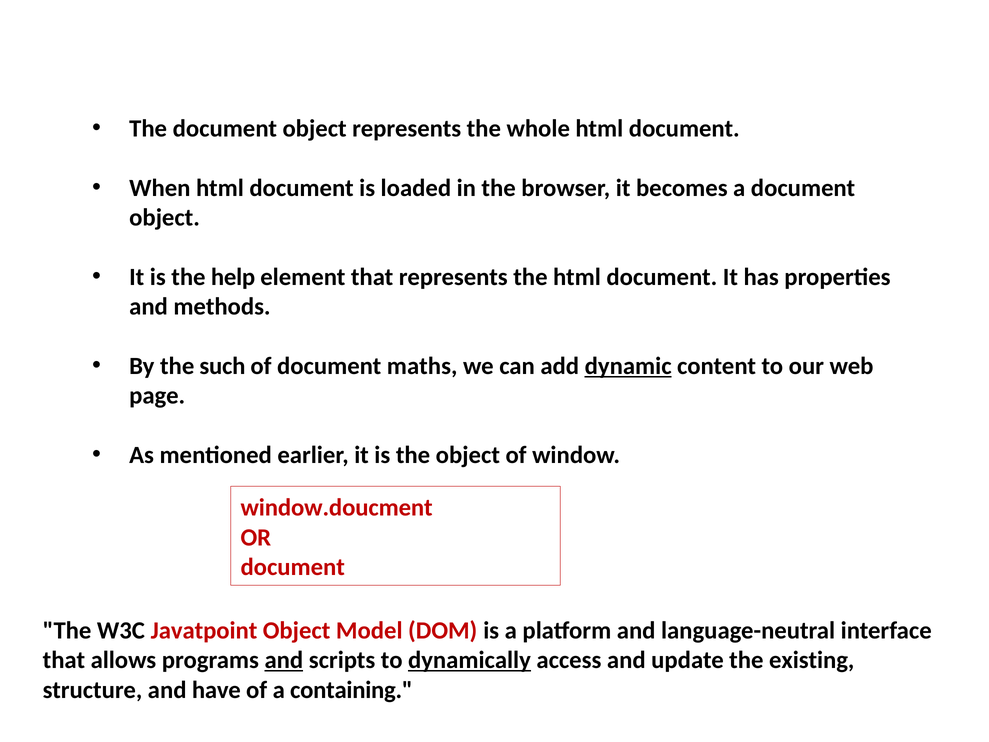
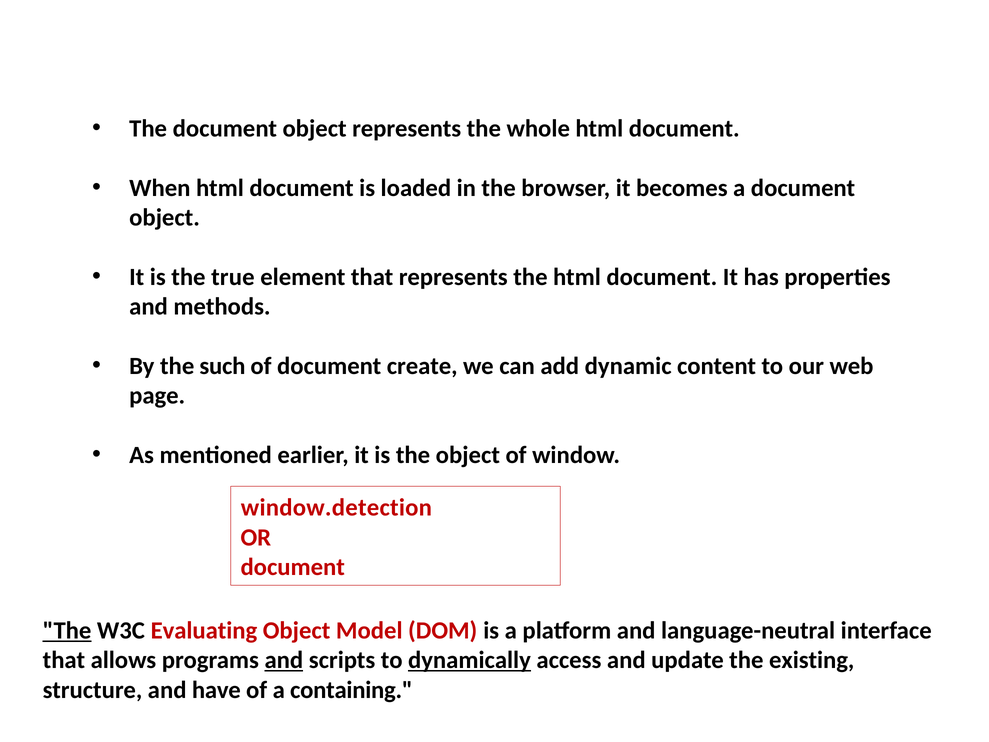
help: help -> true
maths: maths -> create
dynamic underline: present -> none
window.doucment: window.doucment -> window.detection
The at (67, 630) underline: none -> present
Javatpoint: Javatpoint -> Evaluating
